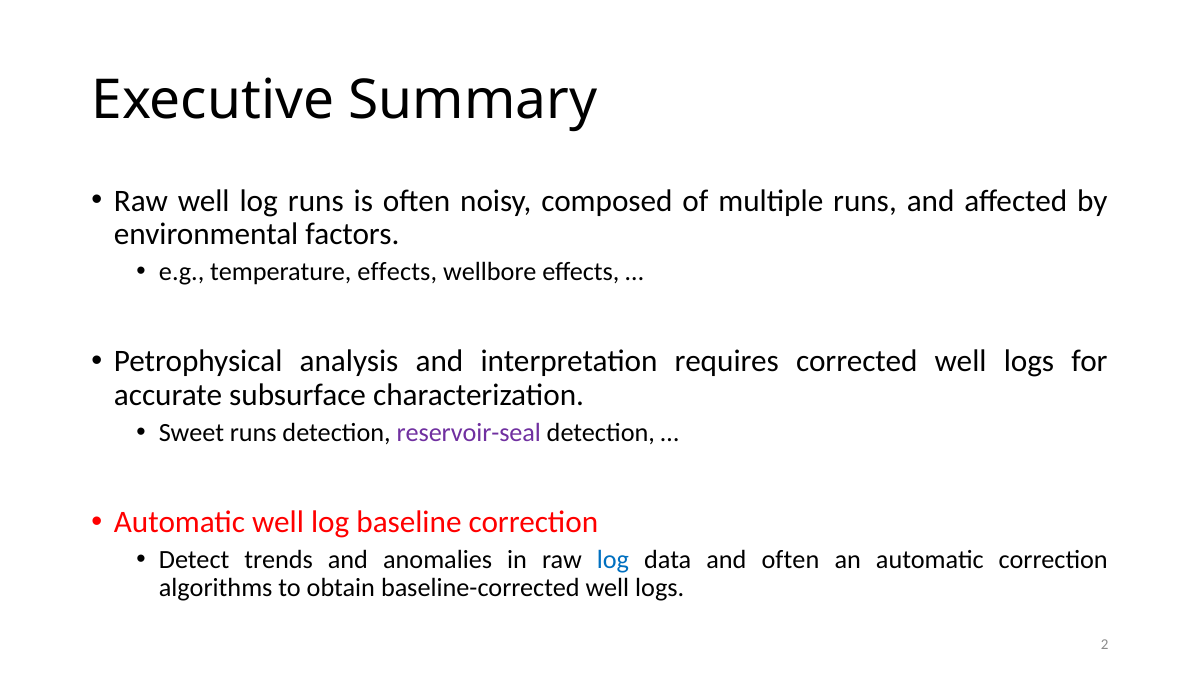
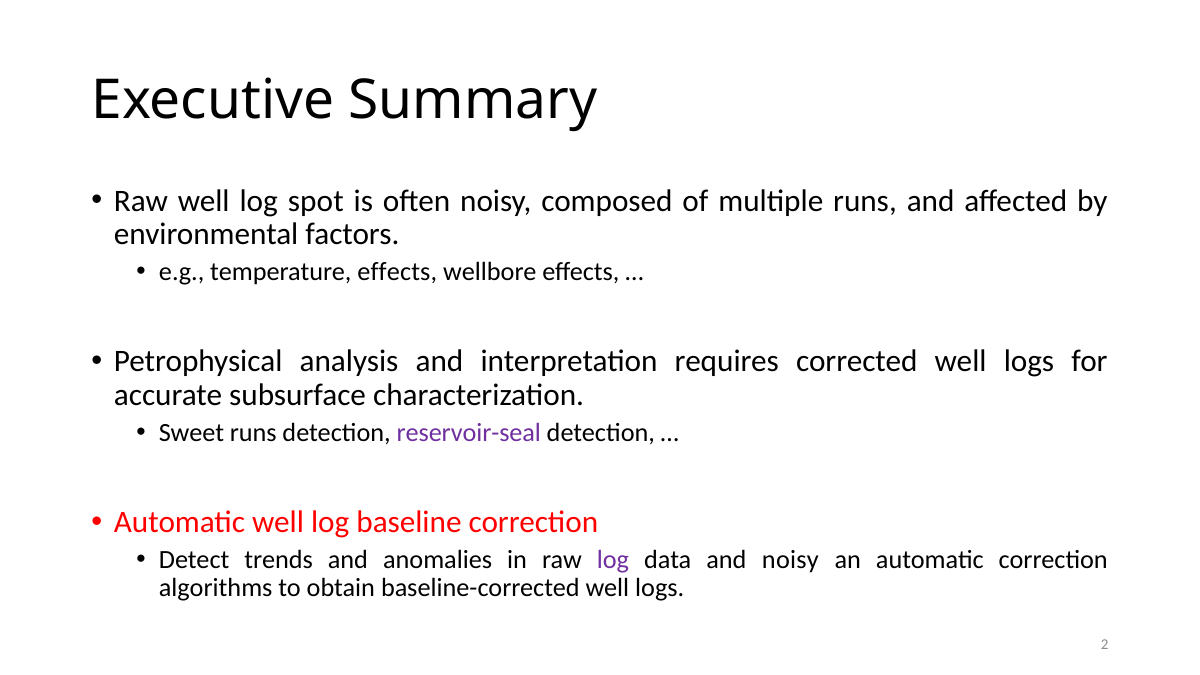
log runs: runs -> spot
log at (613, 560) colour: blue -> purple
and often: often -> noisy
